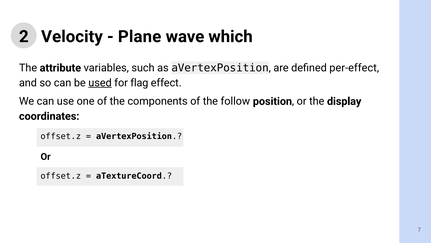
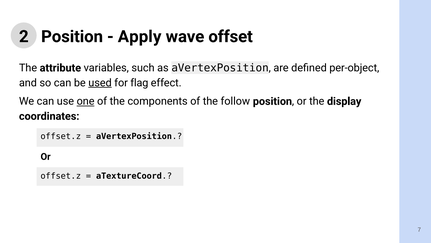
2 Velocity: Velocity -> Position
Plane: Plane -> Apply
which: which -> offset
per-effect: per-effect -> per-object
one underline: none -> present
